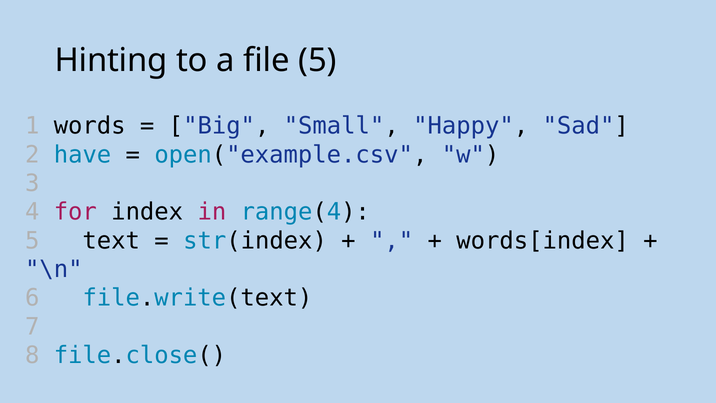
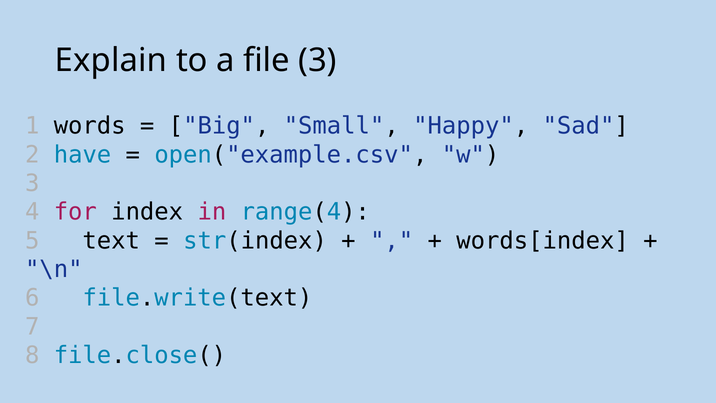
Hinting: Hinting -> Explain
file 5: 5 -> 3
